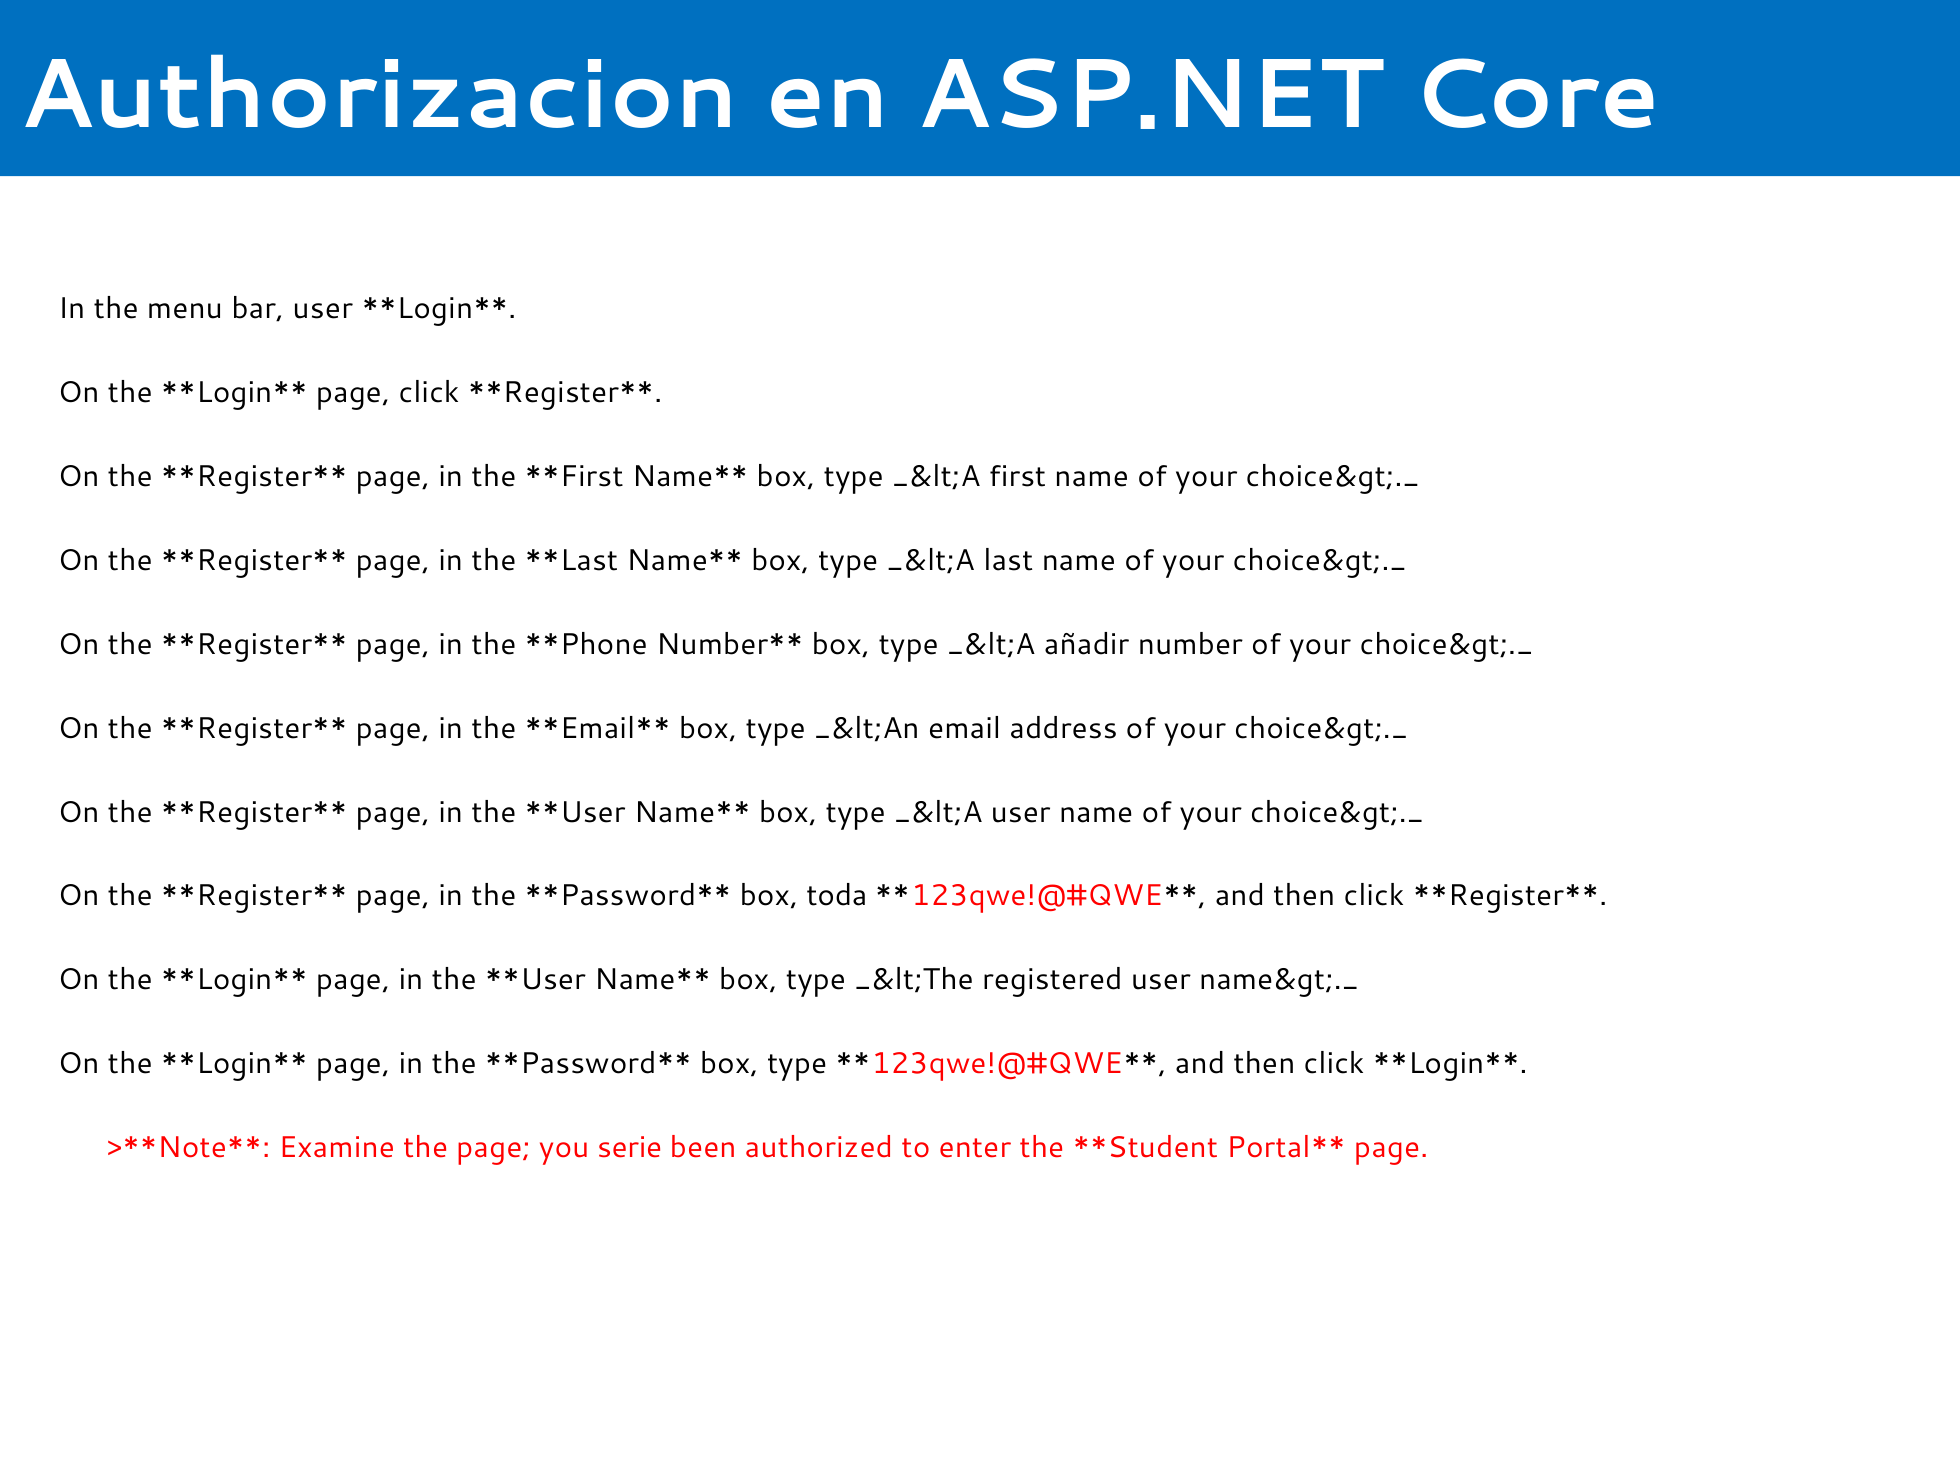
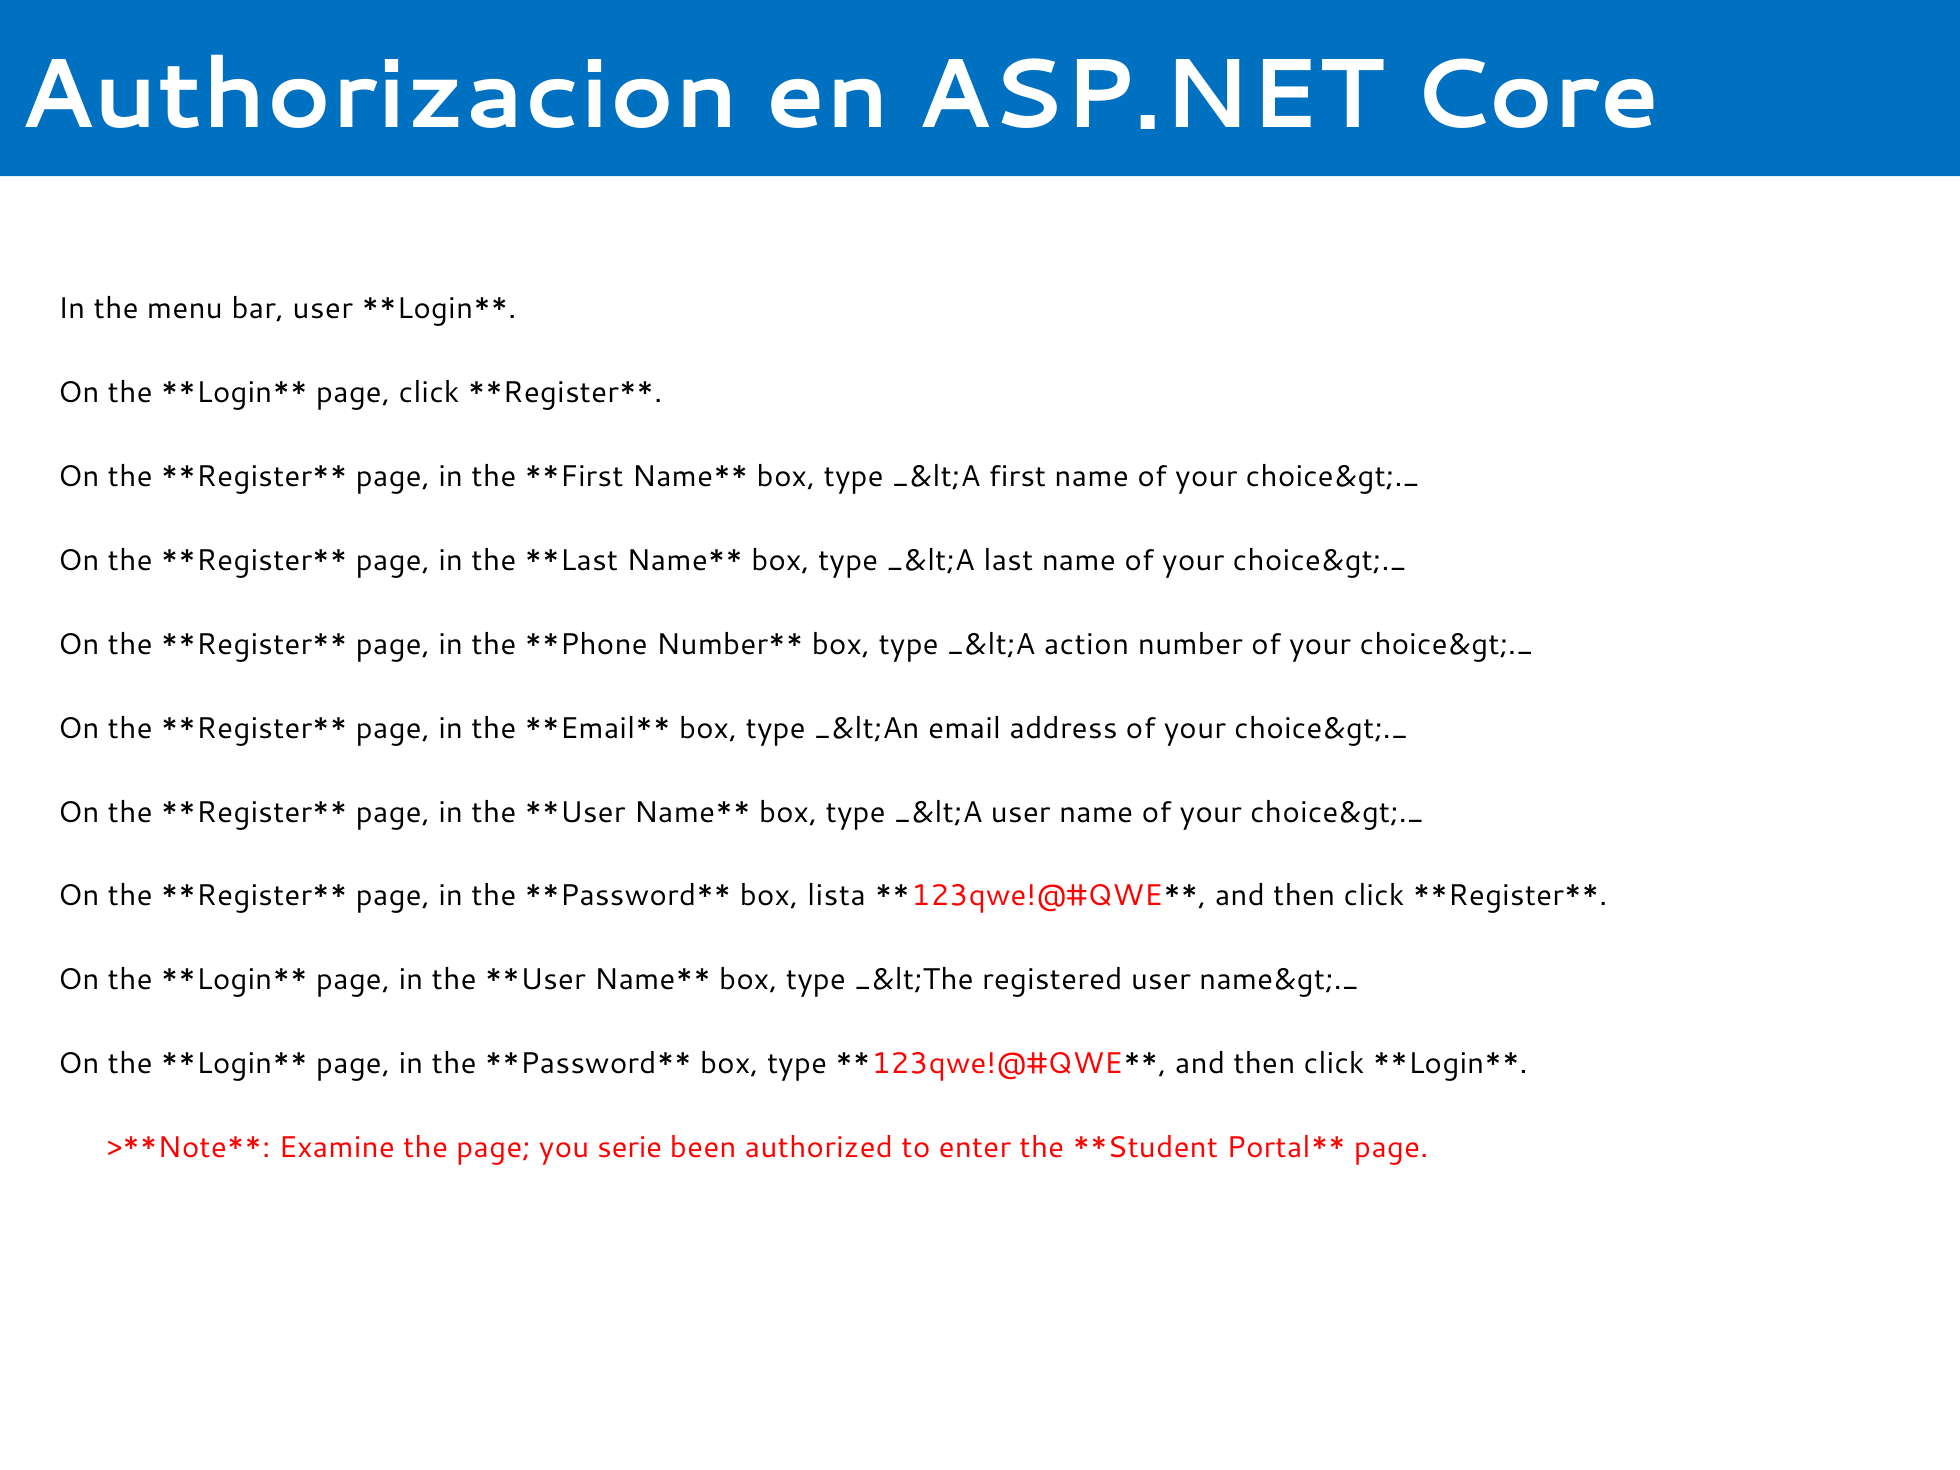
añadir: añadir -> action
toda: toda -> lista
